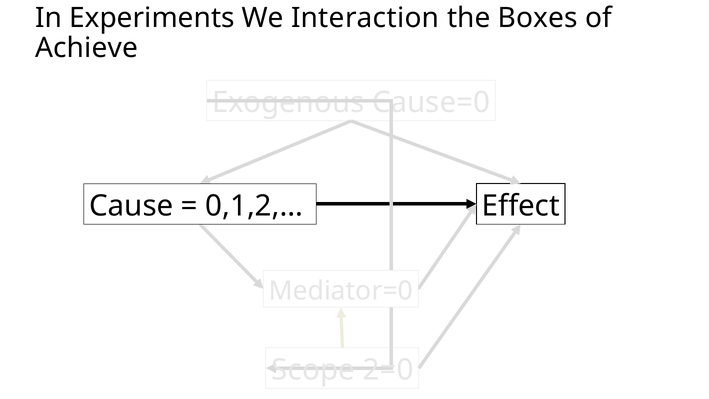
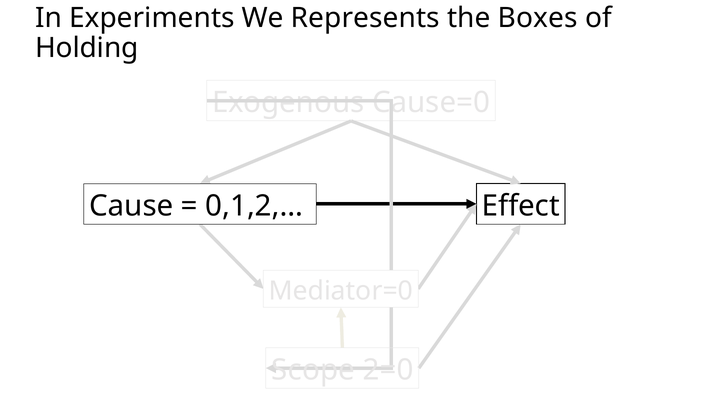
Interaction: Interaction -> Represents
Achieve: Achieve -> Holding
